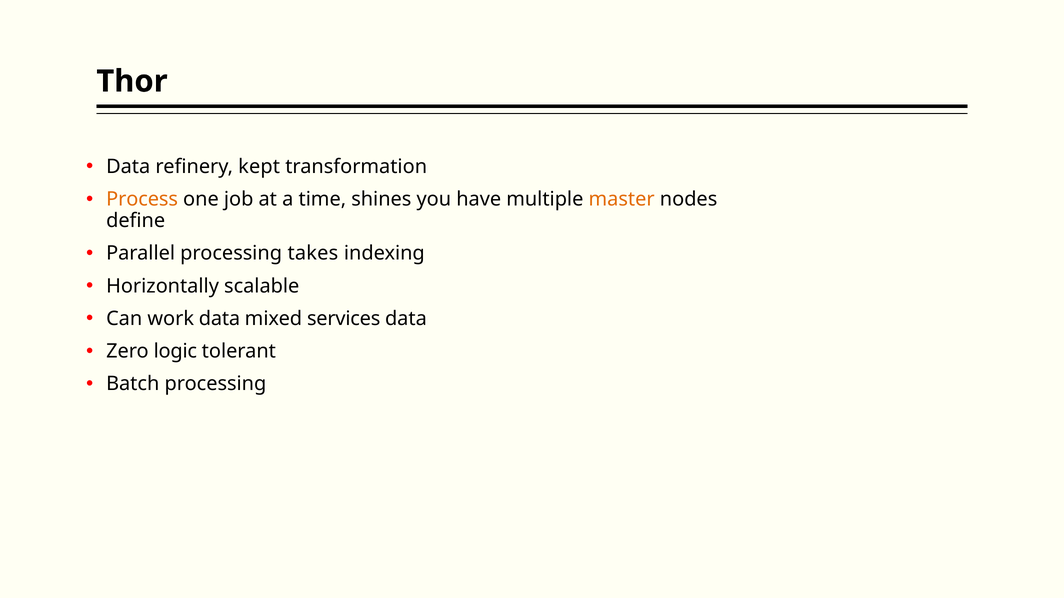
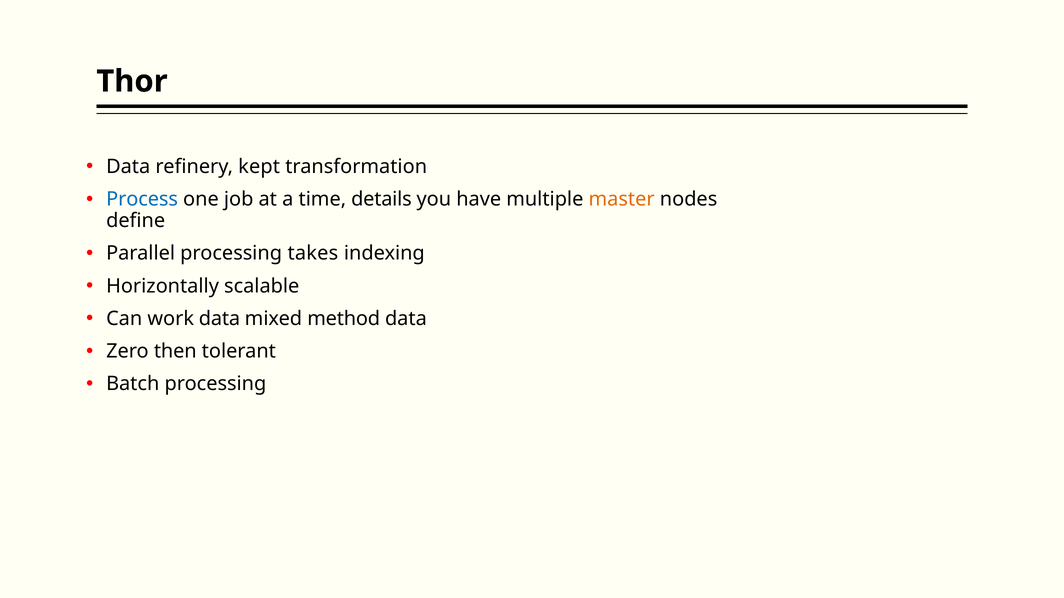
Process colour: orange -> blue
shines: shines -> details
services: services -> method
logic: logic -> then
